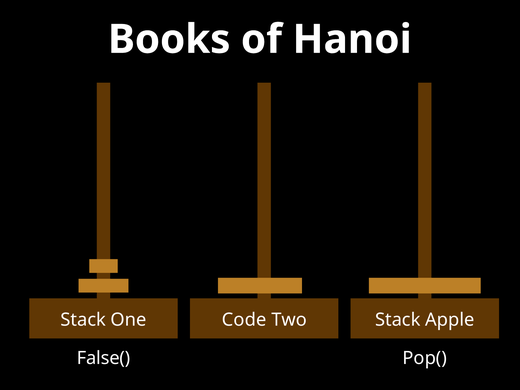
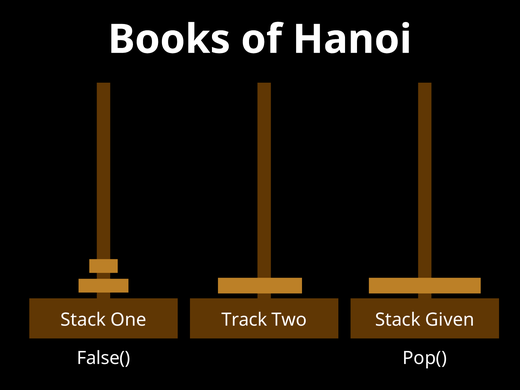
Code: Code -> Track
Apple: Apple -> Given
